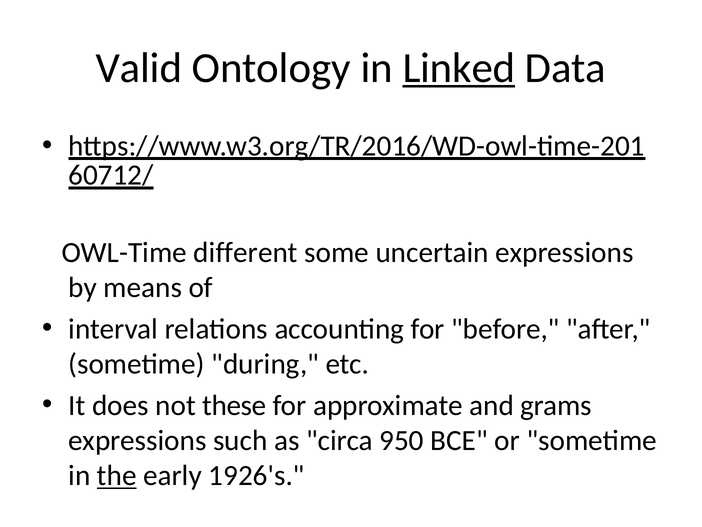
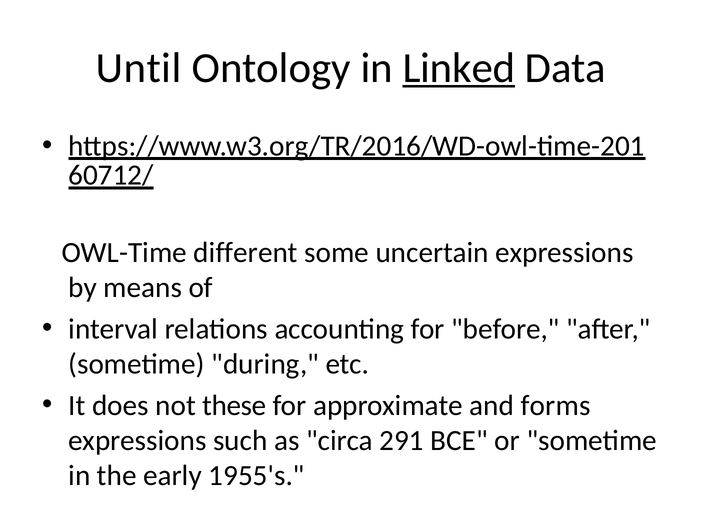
Valid: Valid -> Until
grams: grams -> forms
950: 950 -> 291
the underline: present -> none
1926's: 1926's -> 1955's
